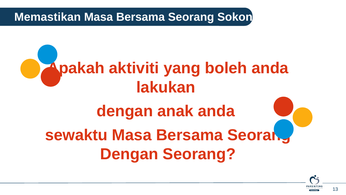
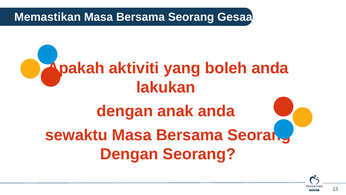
Sokong: Sokong -> Gesaan
